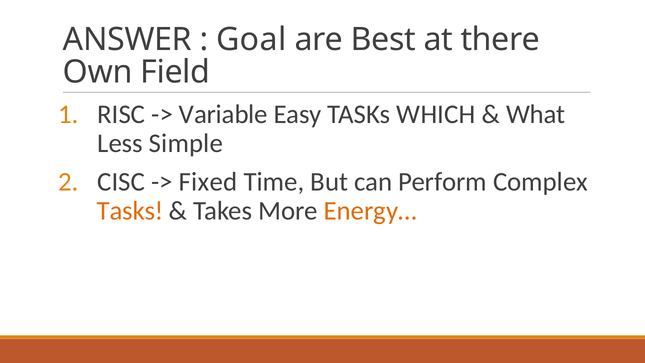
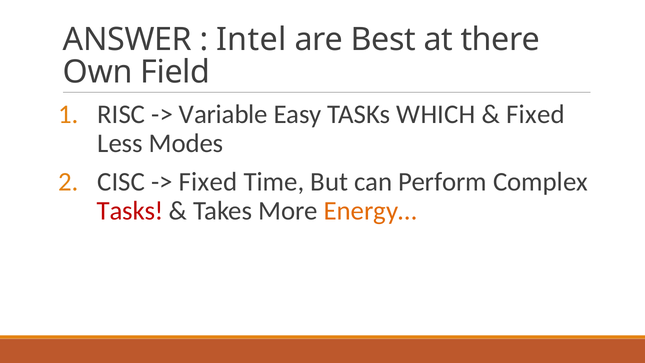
Goal: Goal -> Intel
What at (536, 114): What -> Fixed
Simple: Simple -> Modes
Tasks at (130, 211) colour: orange -> red
